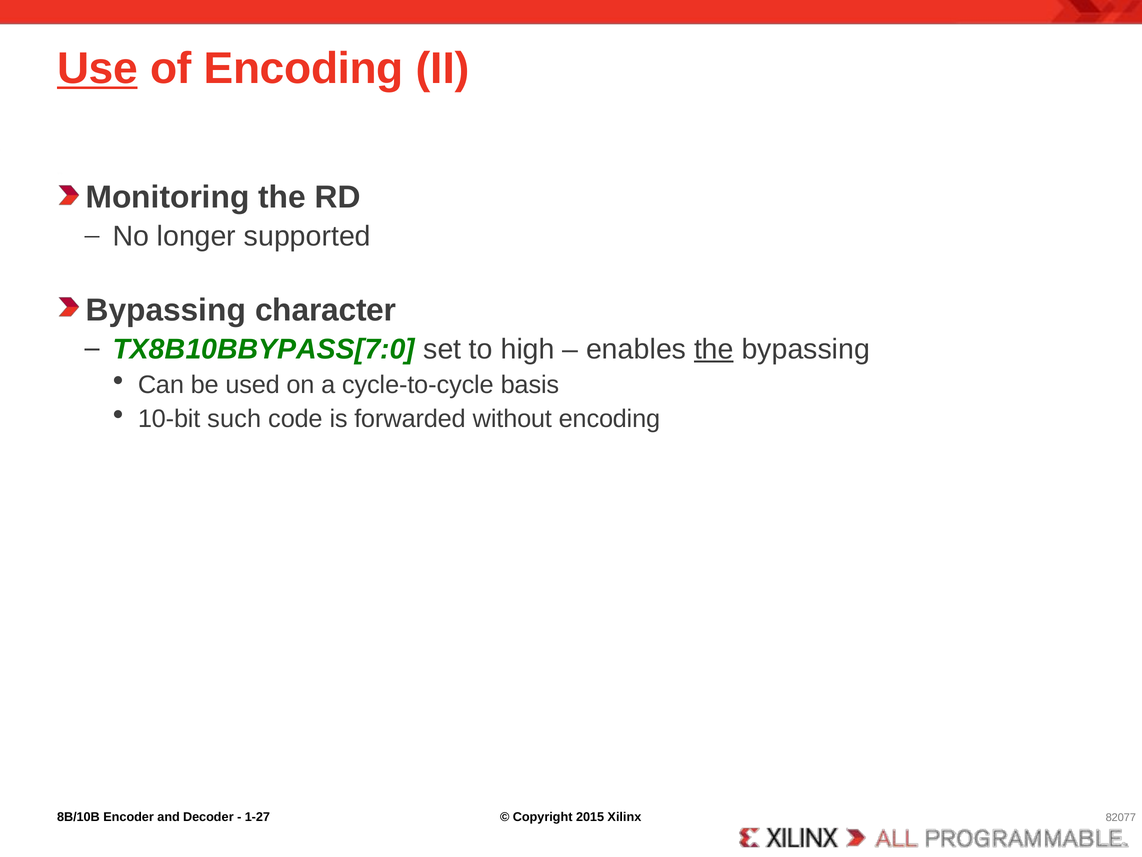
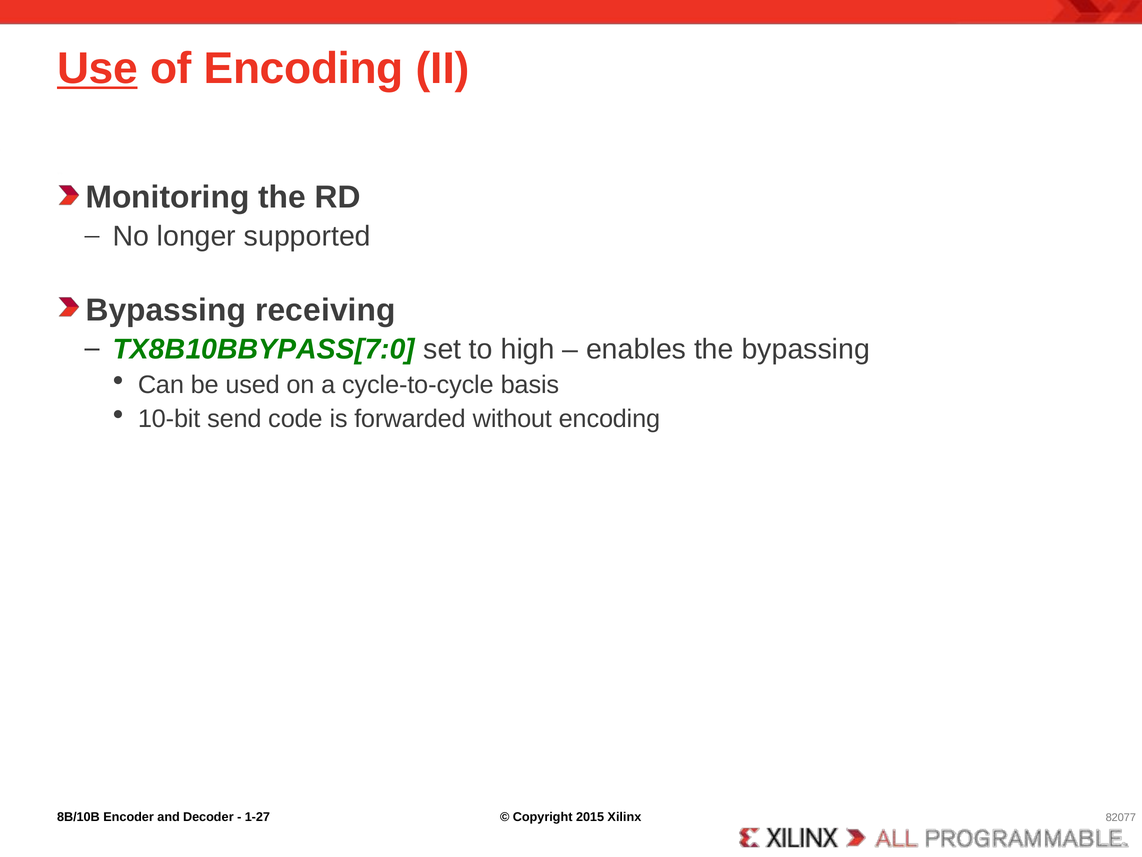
character: character -> receiving
the at (714, 349) underline: present -> none
such: such -> send
